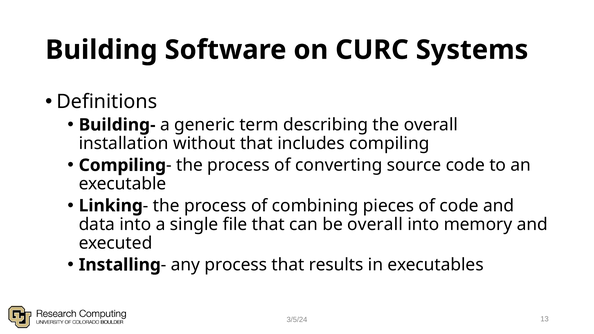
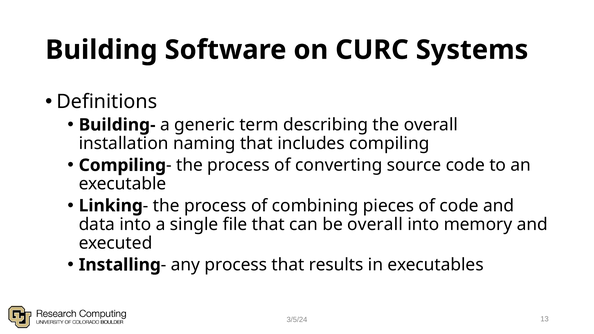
without: without -> naming
